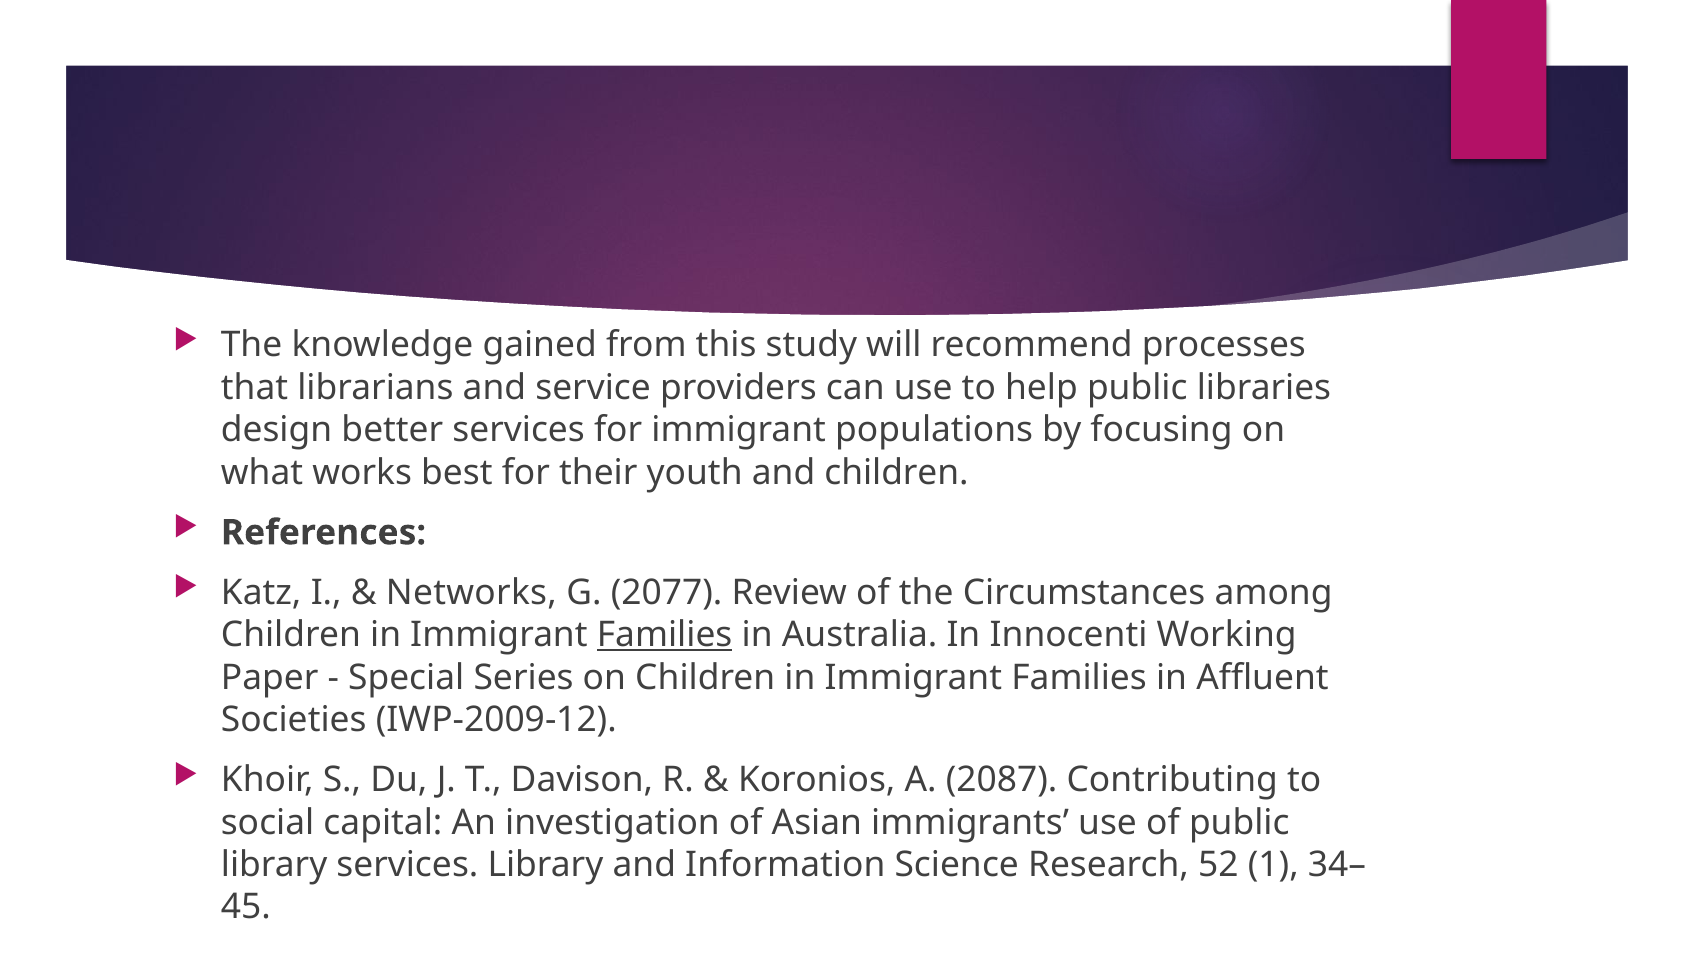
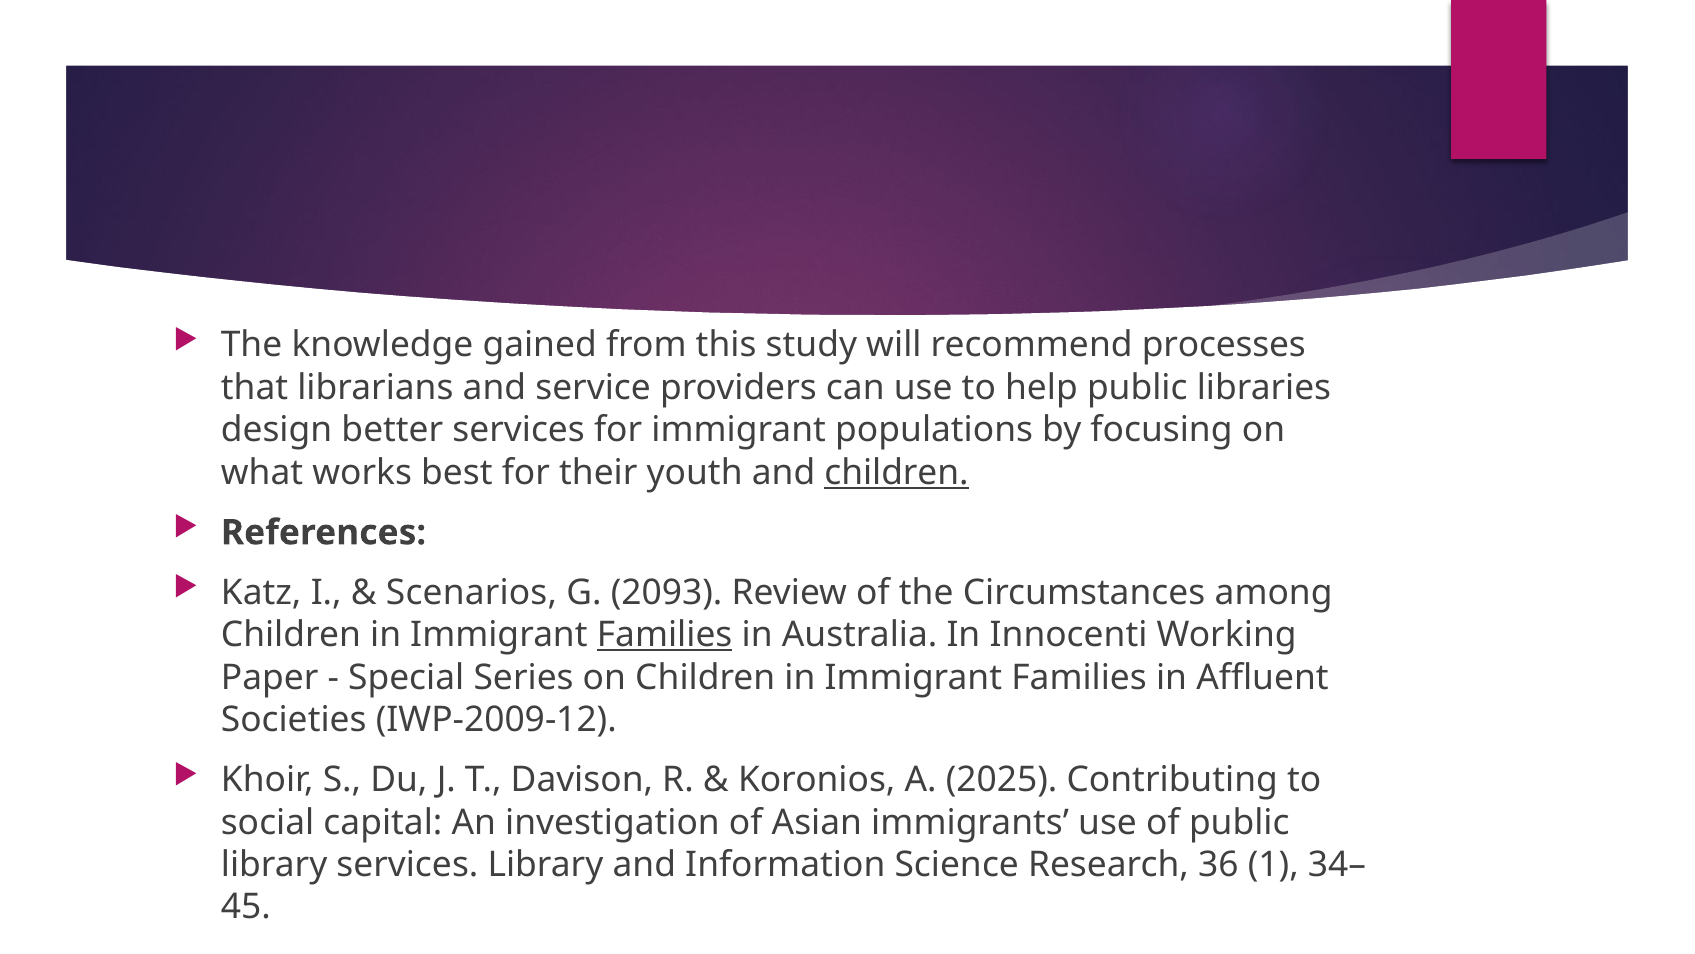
children at (897, 472) underline: none -> present
Networks: Networks -> Scenarios
2077: 2077 -> 2093
2087: 2087 -> 2025
52: 52 -> 36
